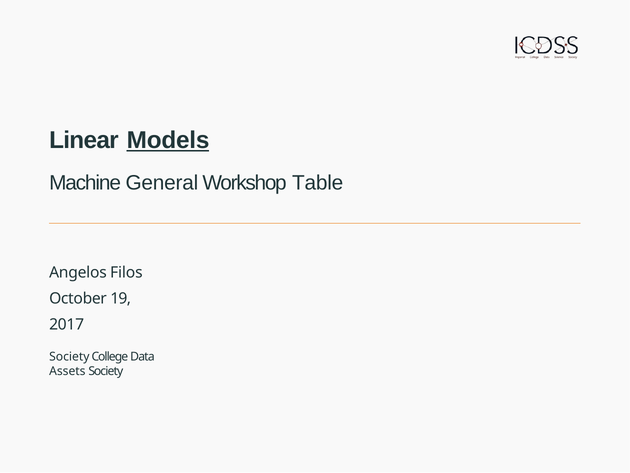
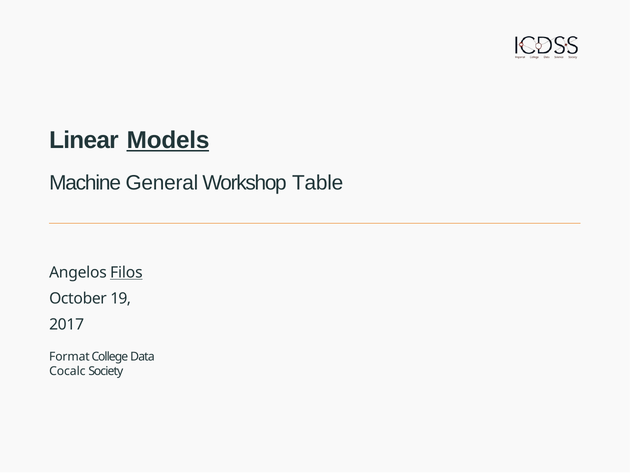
Filos underline: none -> present
Society at (69, 357): Society -> Format
Assets: Assets -> Cocalc
